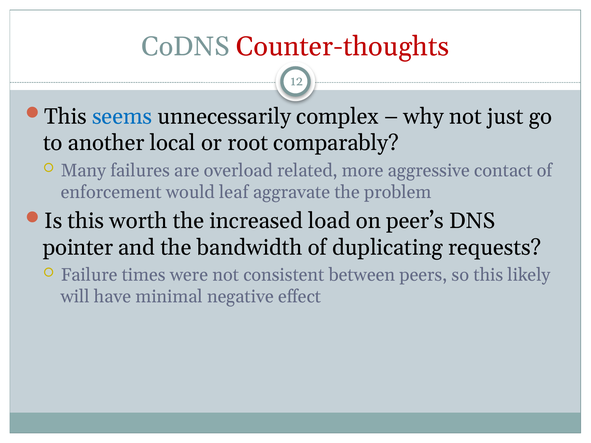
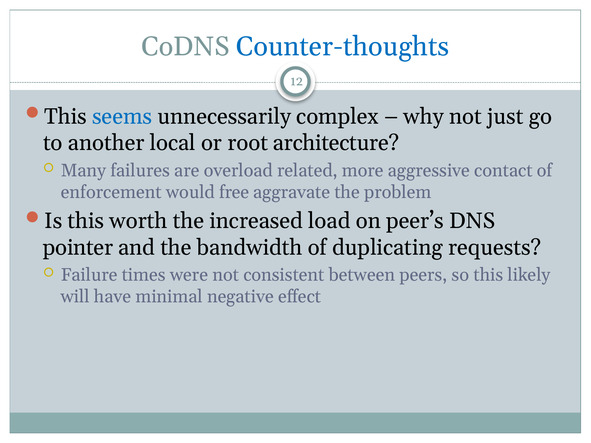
Counter-thoughts colour: red -> blue
comparably: comparably -> architecture
leaf: leaf -> free
